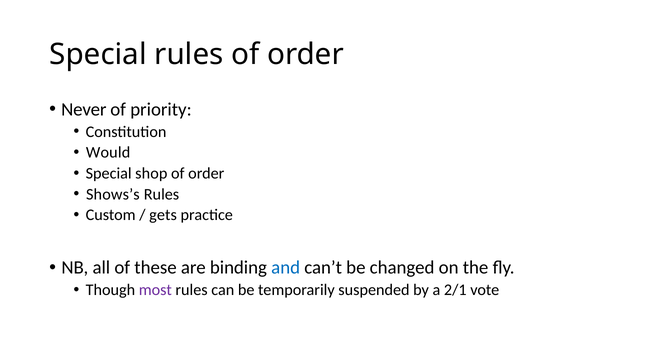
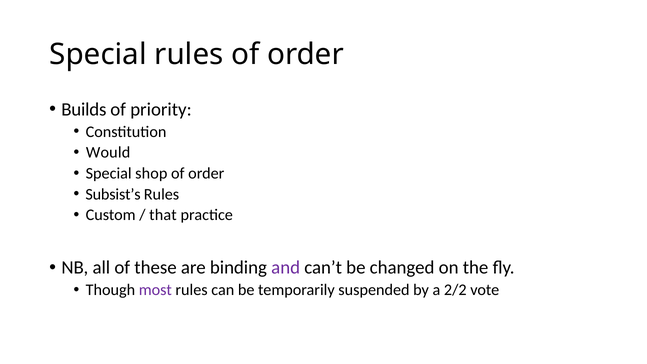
Never: Never -> Builds
Shows’s: Shows’s -> Subsist’s
gets: gets -> that
and colour: blue -> purple
2/1: 2/1 -> 2/2
